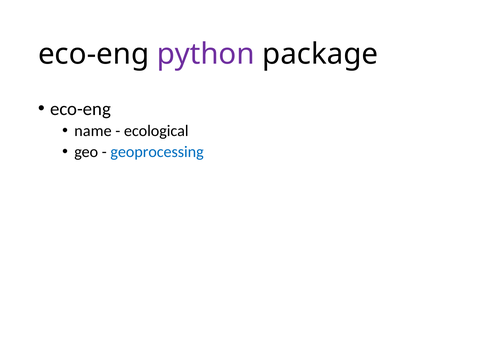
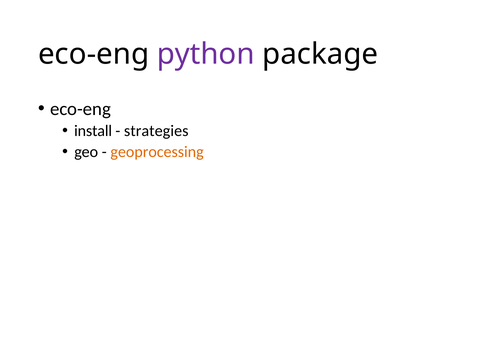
name: name -> install
ecological: ecological -> strategies
geoprocessing colour: blue -> orange
